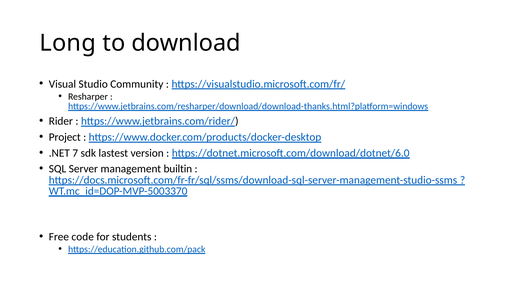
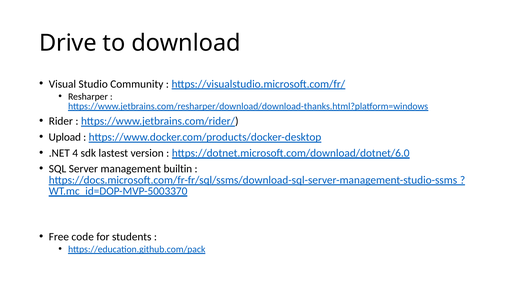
Long: Long -> Drive
Project: Project -> Upload
7: 7 -> 4
